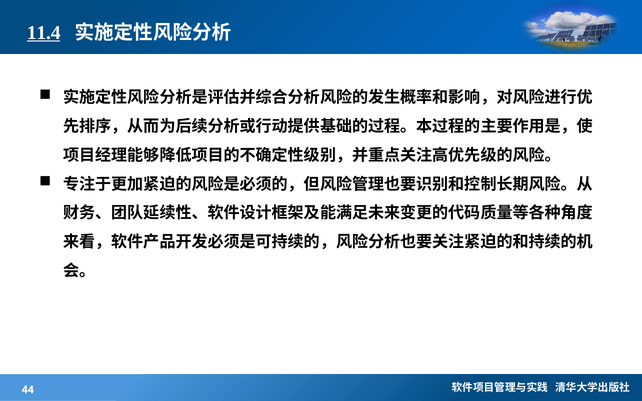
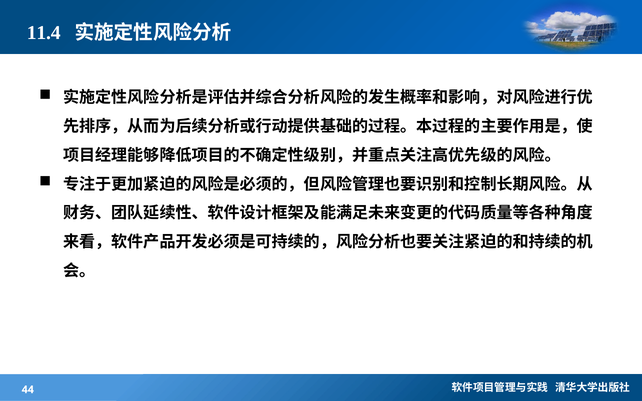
11.4 underline: present -> none
